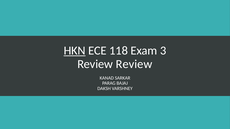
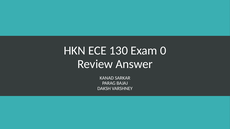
HKN underline: present -> none
118: 118 -> 130
3: 3 -> 0
Review Review: Review -> Answer
